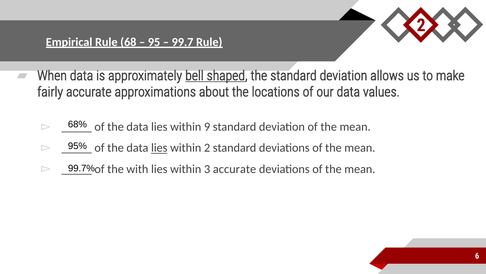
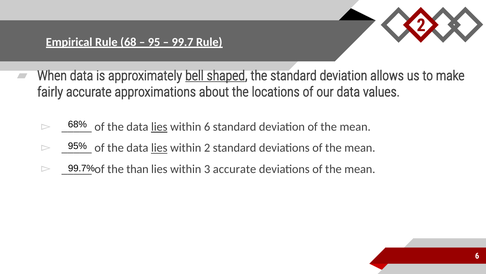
lies at (159, 127) underline: none -> present
within 9: 9 -> 6
with: with -> than
